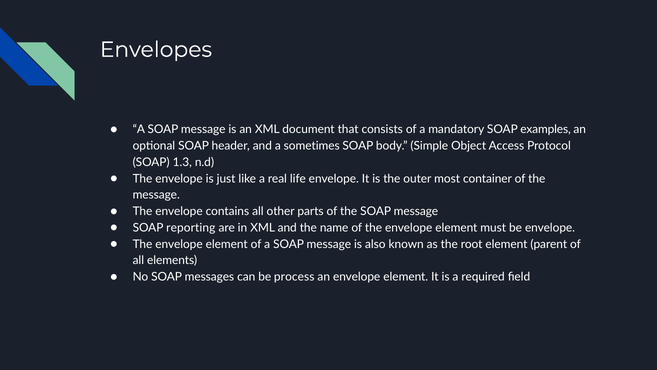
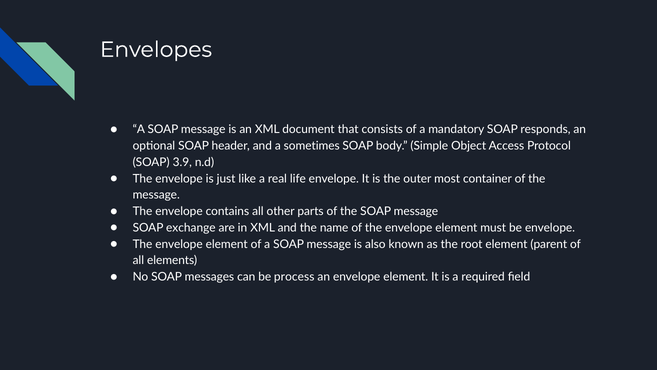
examples: examples -> responds
1.3: 1.3 -> 3.9
reporting: reporting -> exchange
